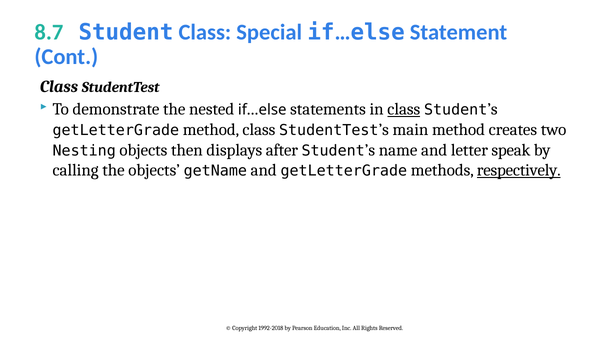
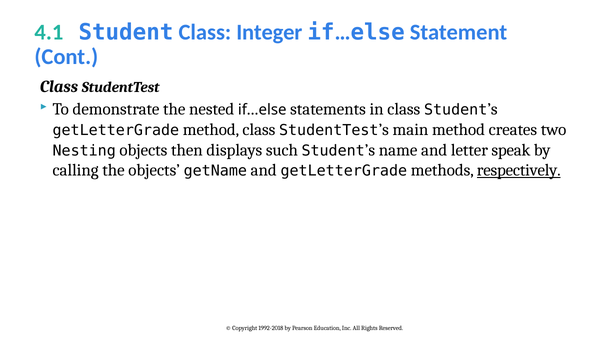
8.7: 8.7 -> 4.1
Special: Special -> Integer
class at (404, 109) underline: present -> none
after: after -> such
